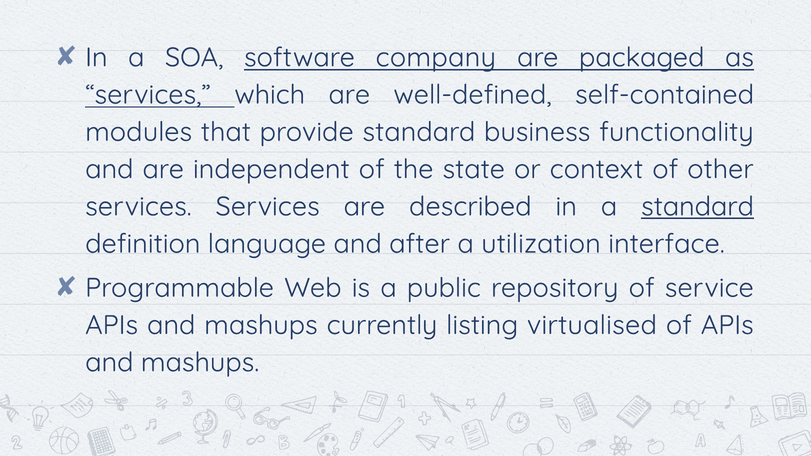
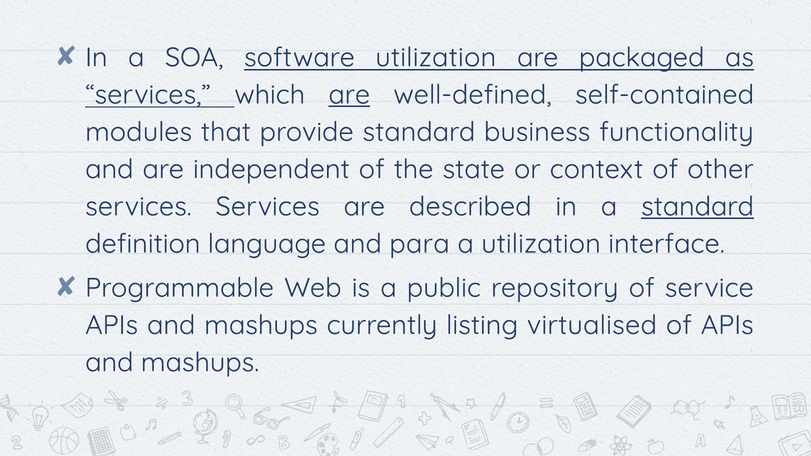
software company: company -> utilization
are at (349, 95) underline: none -> present
after: after -> para
